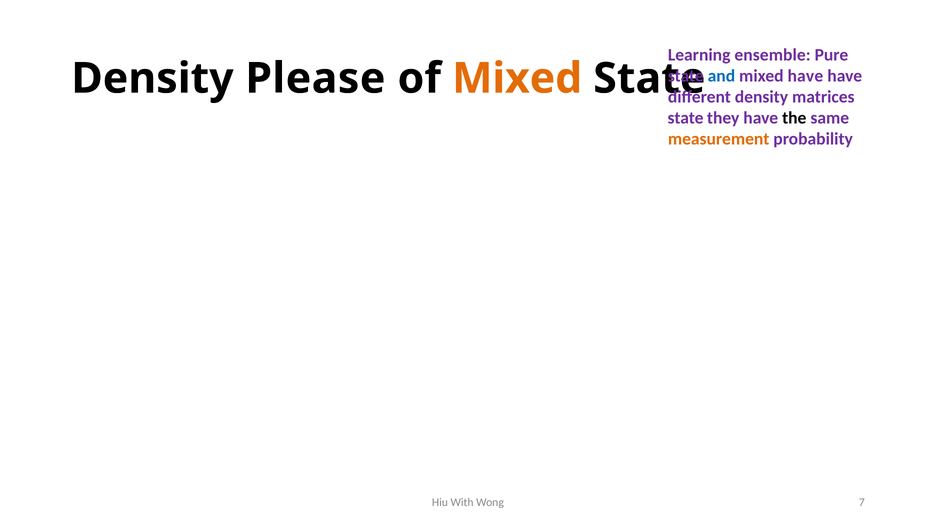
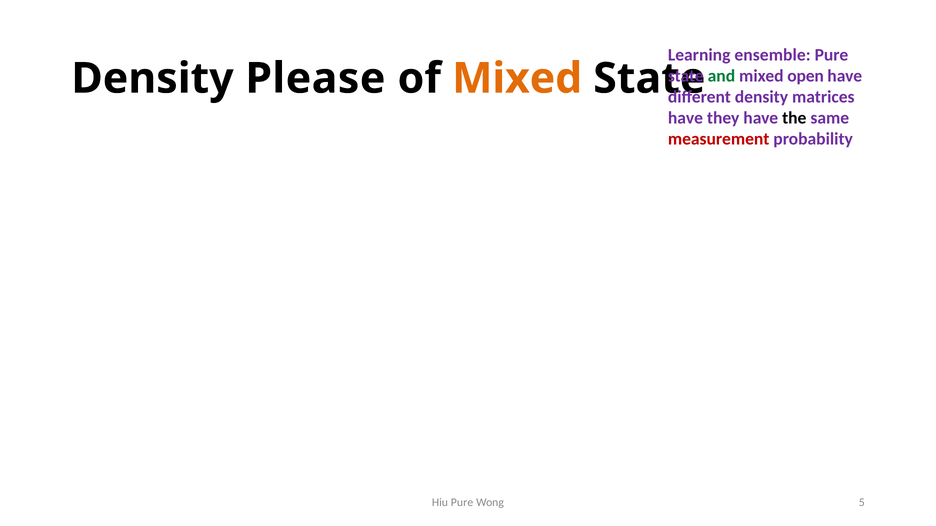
and colour: blue -> green
mixed have: have -> open
state at (686, 118): state -> have
measurement colour: orange -> red
Hiu With: With -> Pure
7: 7 -> 5
